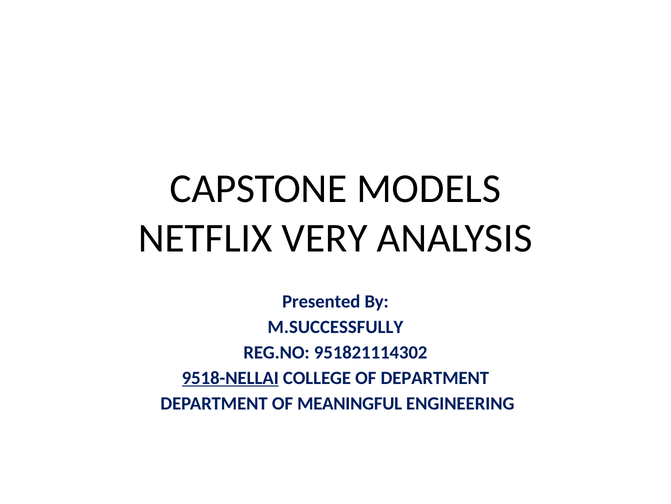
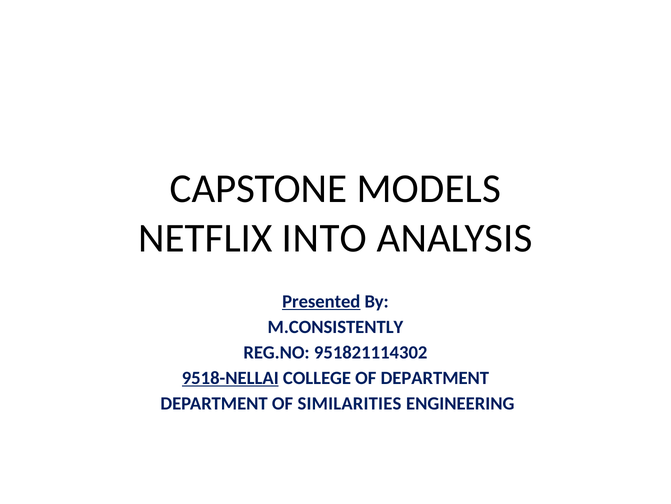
VERY: VERY -> INTO
Presented underline: none -> present
M.SUCCESSFULLY: M.SUCCESSFULLY -> M.CONSISTENTLY
MEANINGFUL: MEANINGFUL -> SIMILARITIES
